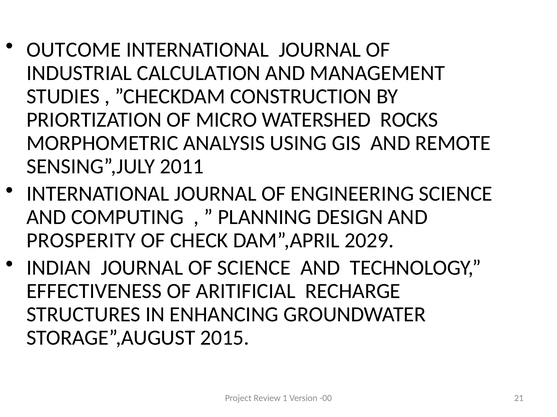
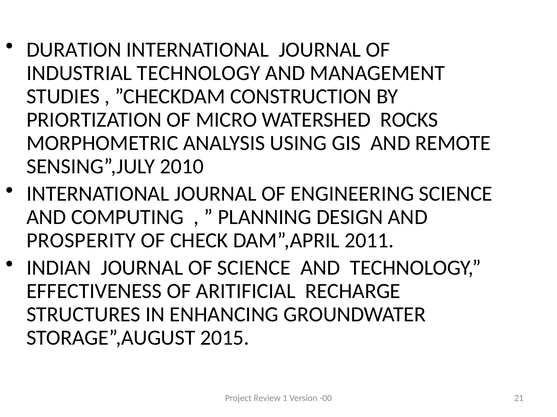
OUTCOME: OUTCOME -> DURATION
INDUSTRIAL CALCULATION: CALCULATION -> TECHNOLOGY
2011: 2011 -> 2010
2029: 2029 -> 2011
